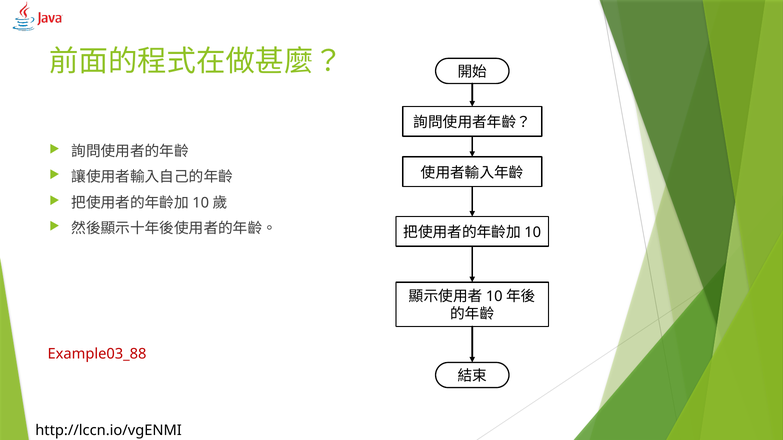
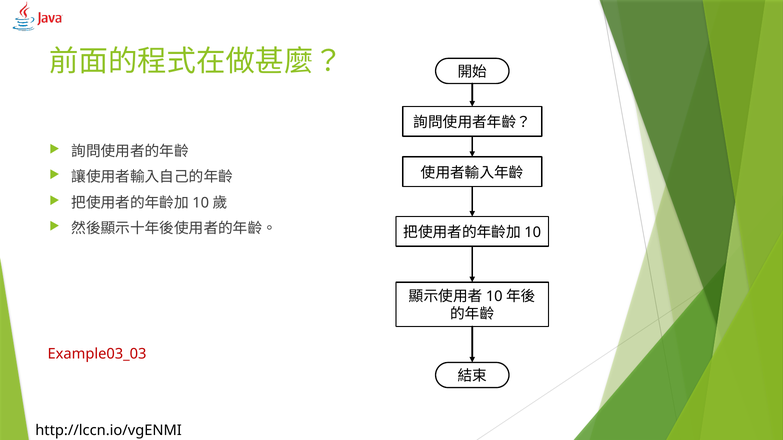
Example03_88: Example03_88 -> Example03_03
